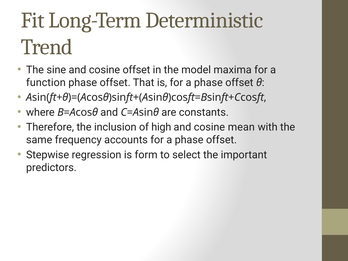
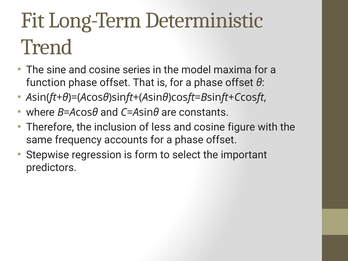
cosine offset: offset -> series
high: high -> less
mean: mean -> figure
